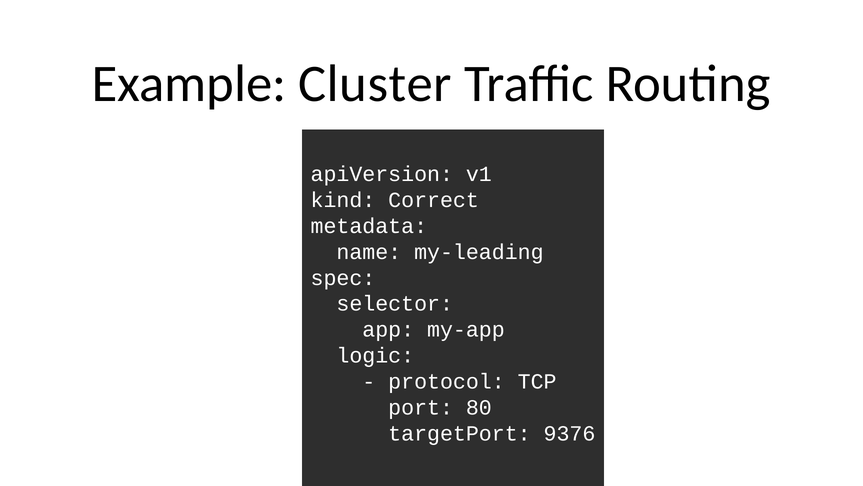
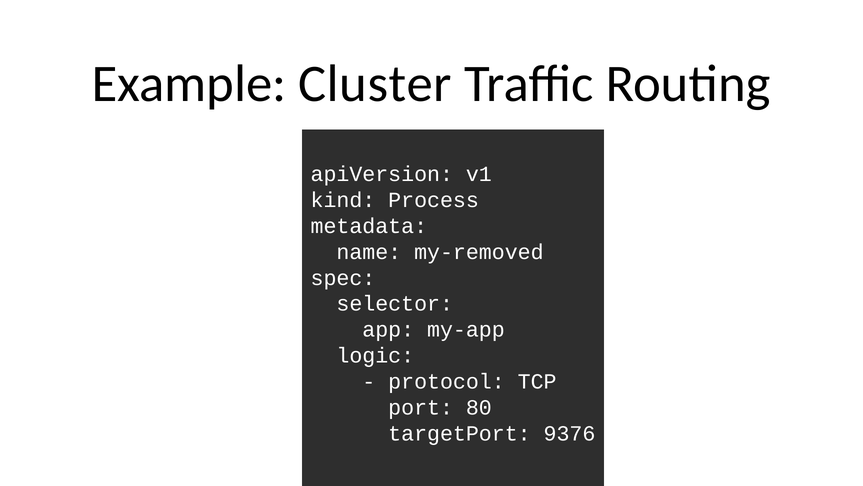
Correct: Correct -> Process
my-leading: my-leading -> my-removed
